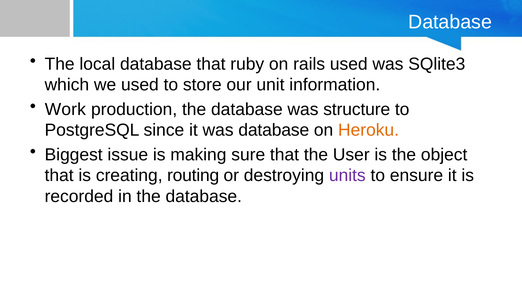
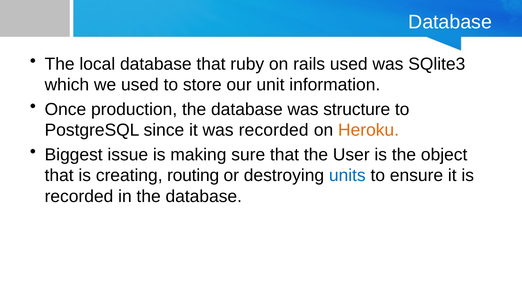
Work: Work -> Once
was database: database -> recorded
units colour: purple -> blue
